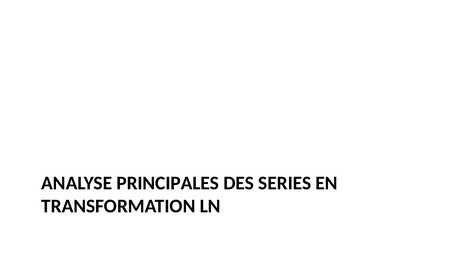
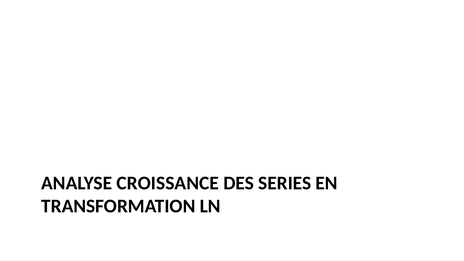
PRINCIPALES: PRINCIPALES -> CROISSANCE
